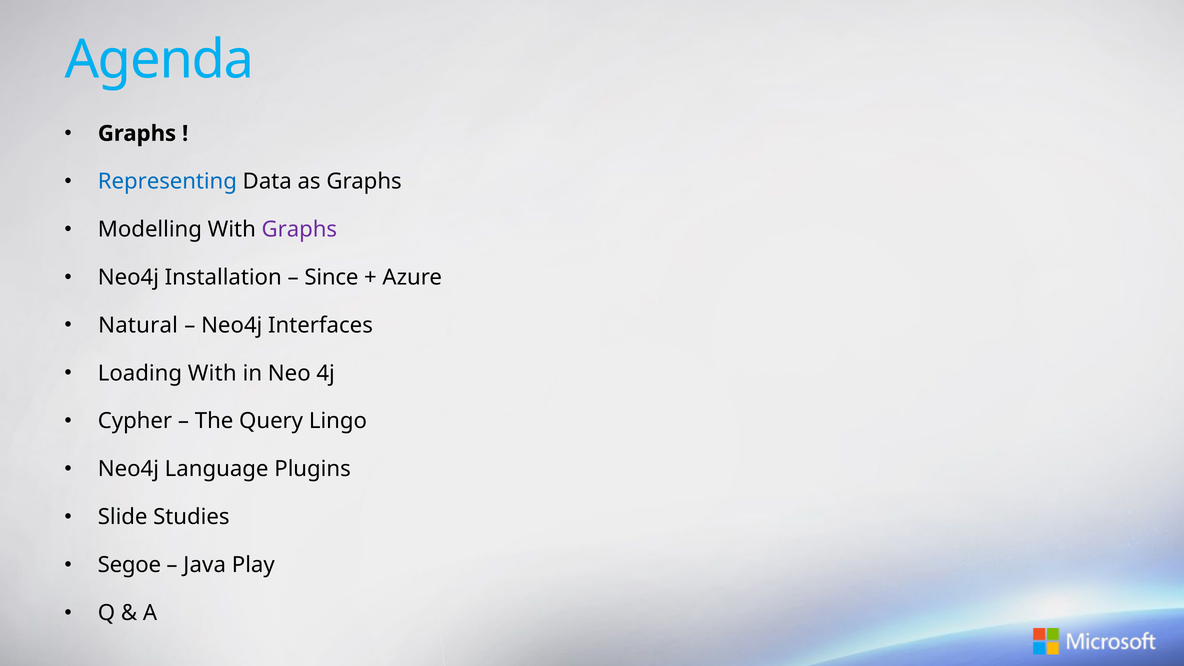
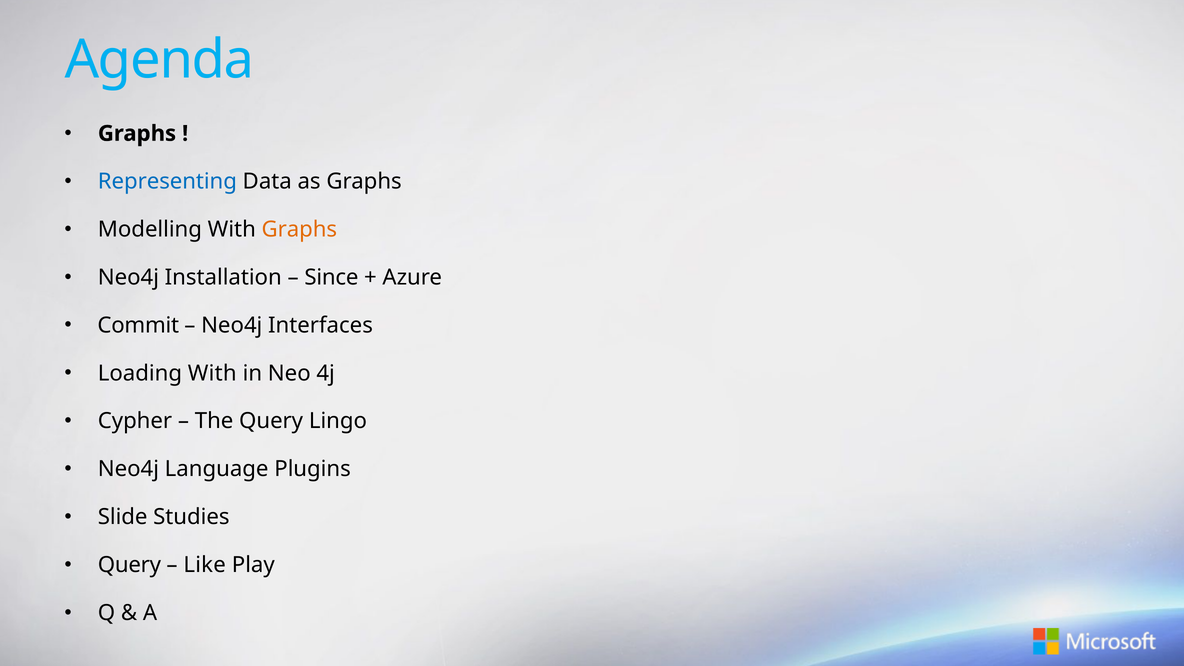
Graphs at (299, 229) colour: purple -> orange
Natural: Natural -> Commit
Segoe at (129, 565): Segoe -> Query
Java: Java -> Like
